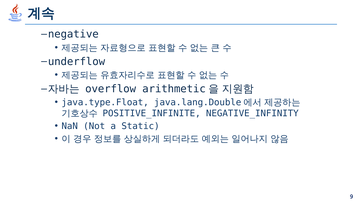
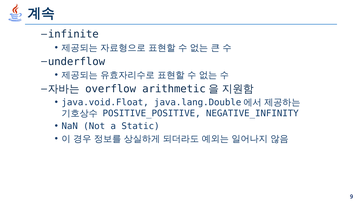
negative: negative -> infinite
java.type.Float: java.type.Float -> java.void.Float
POSITIVE_INFINITE: POSITIVE_INFINITE -> POSITIVE_POSITIVE
